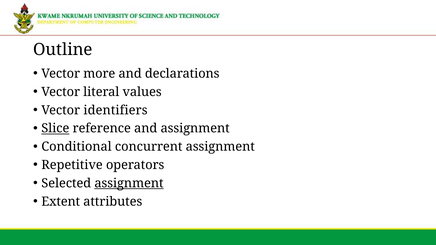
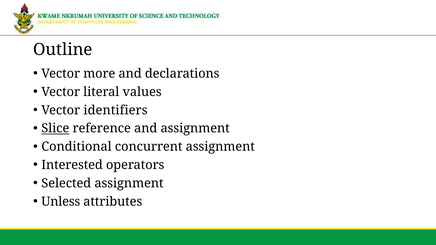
Repetitive: Repetitive -> Interested
assignment at (129, 183) underline: present -> none
Extent: Extent -> Unless
